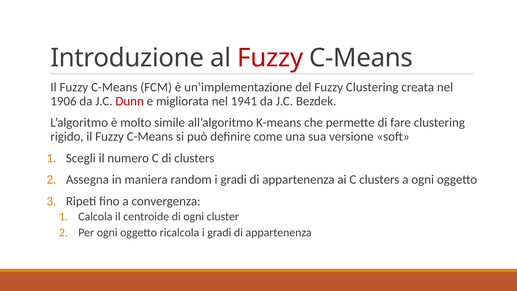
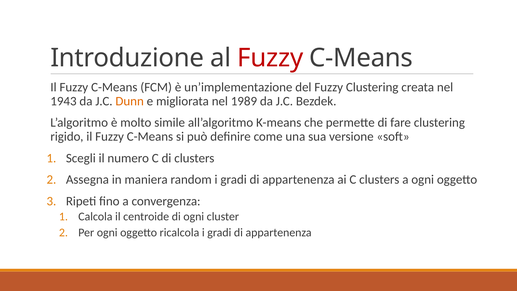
1906: 1906 -> 1943
Dunn colour: red -> orange
1941: 1941 -> 1989
